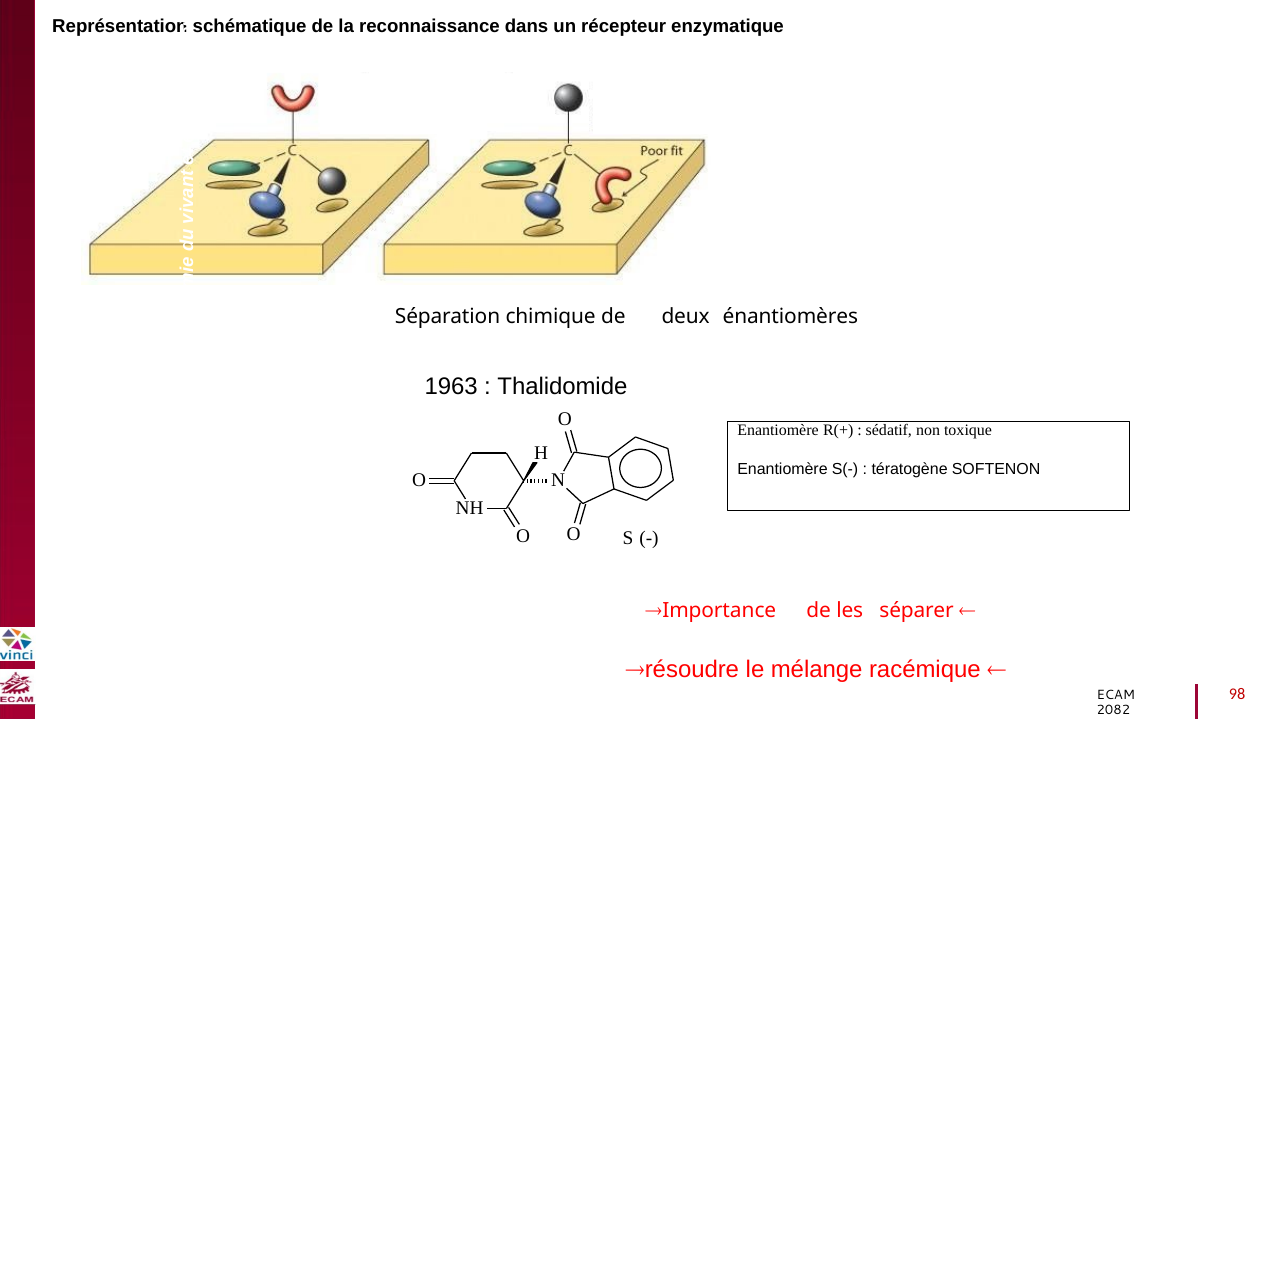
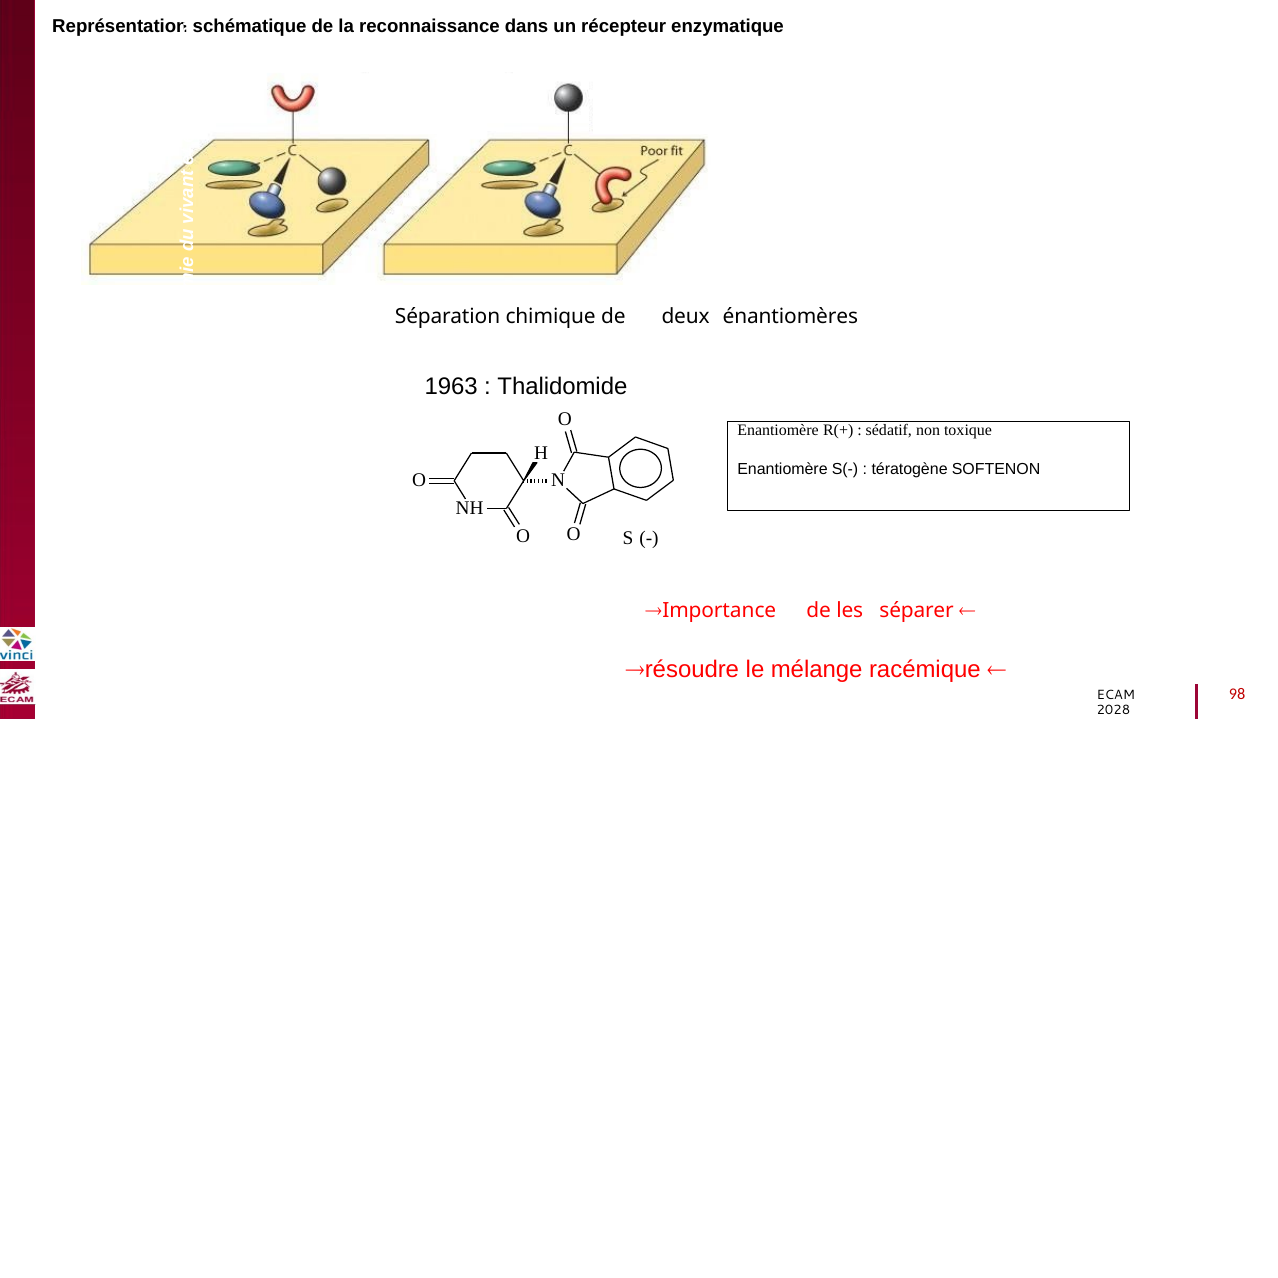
2082: 2082 -> 2028
